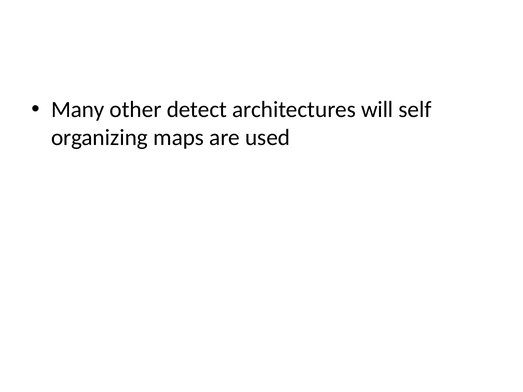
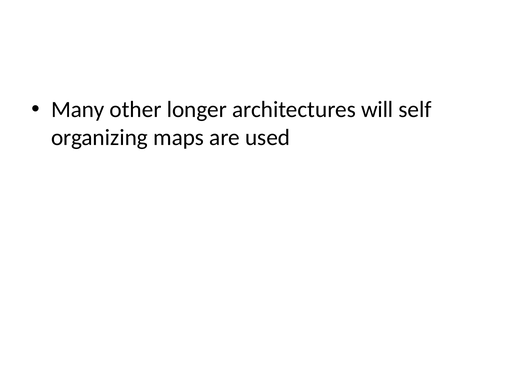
detect: detect -> longer
